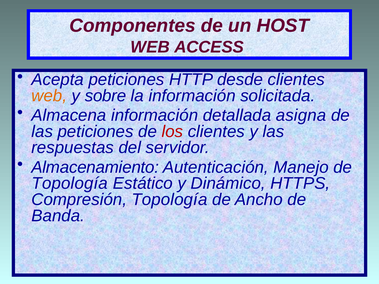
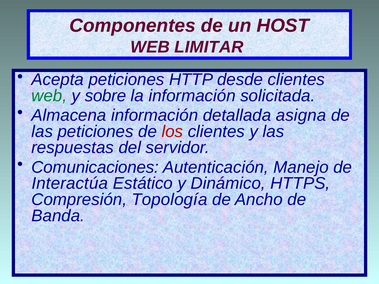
ACCESS: ACCESS -> LIMITAR
web at (49, 96) colour: orange -> green
Almacenamiento: Almacenamiento -> Comunicaciones
Topología at (70, 184): Topología -> Interactúa
